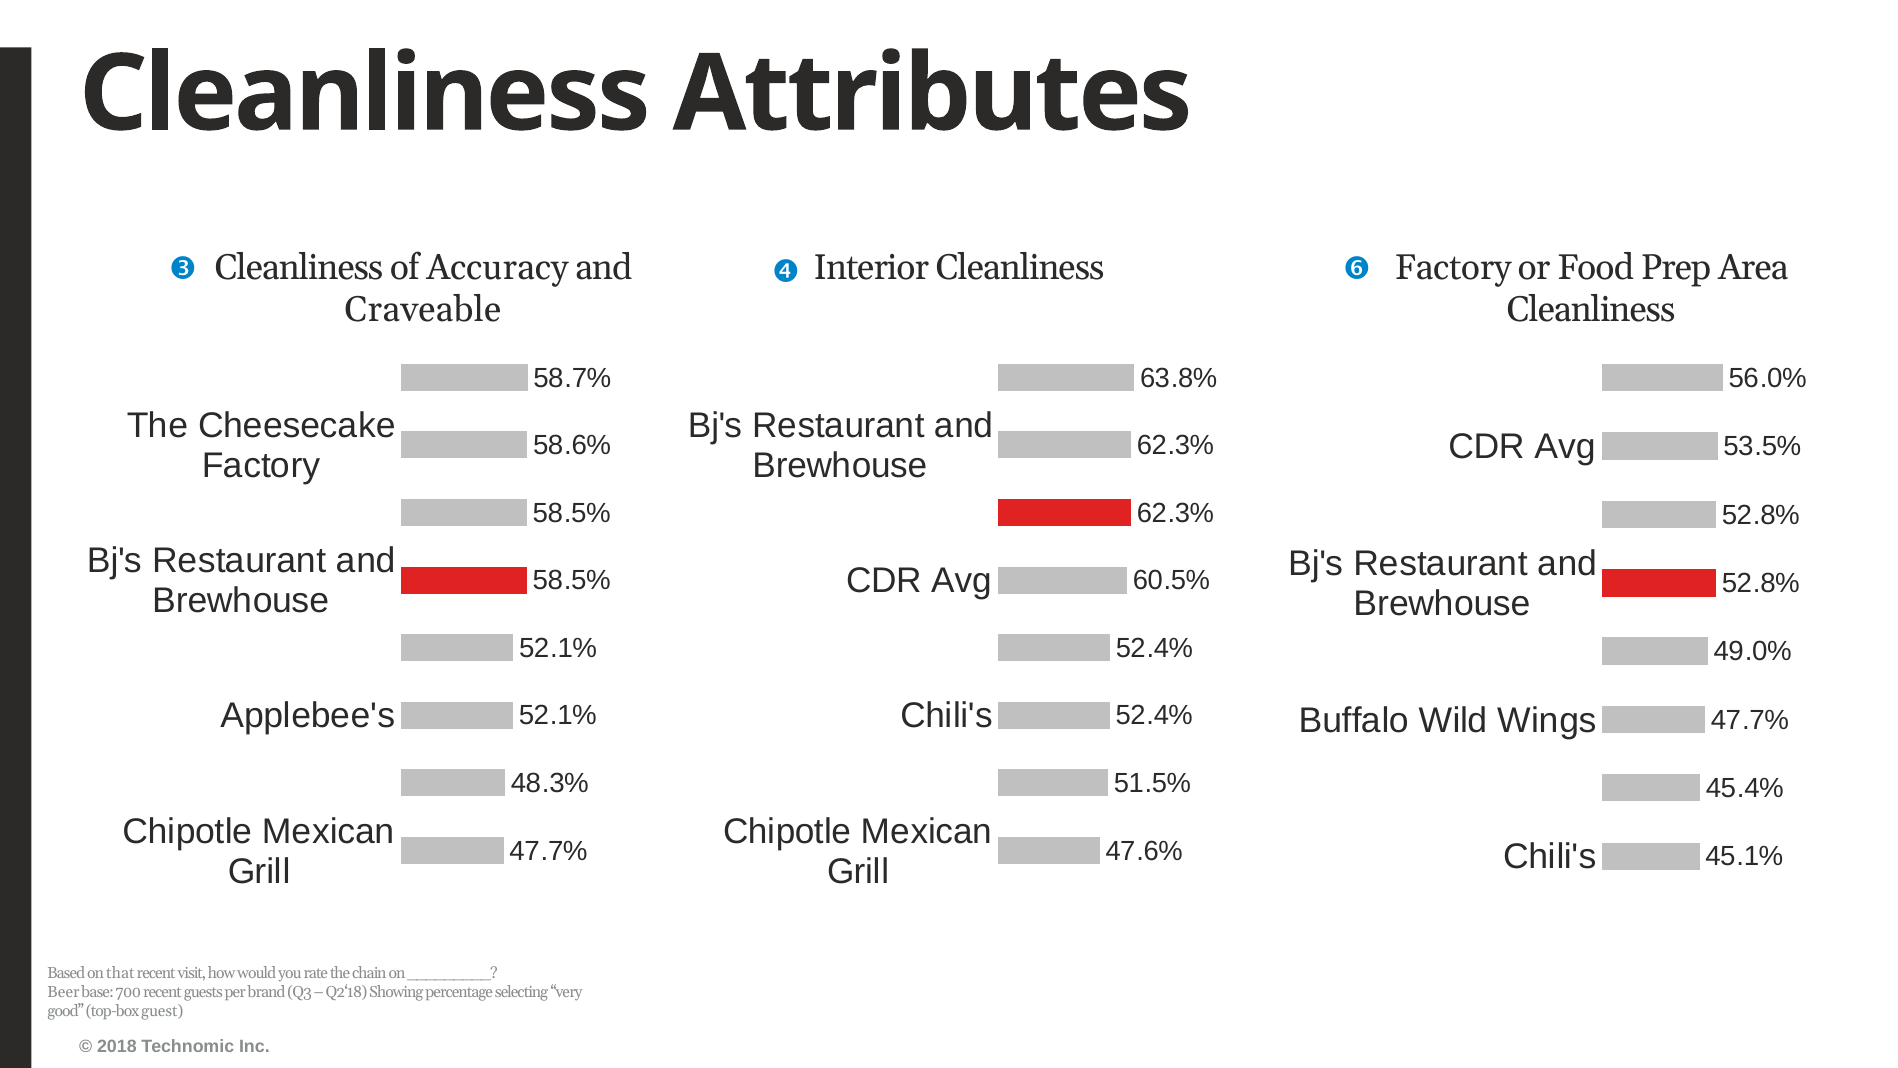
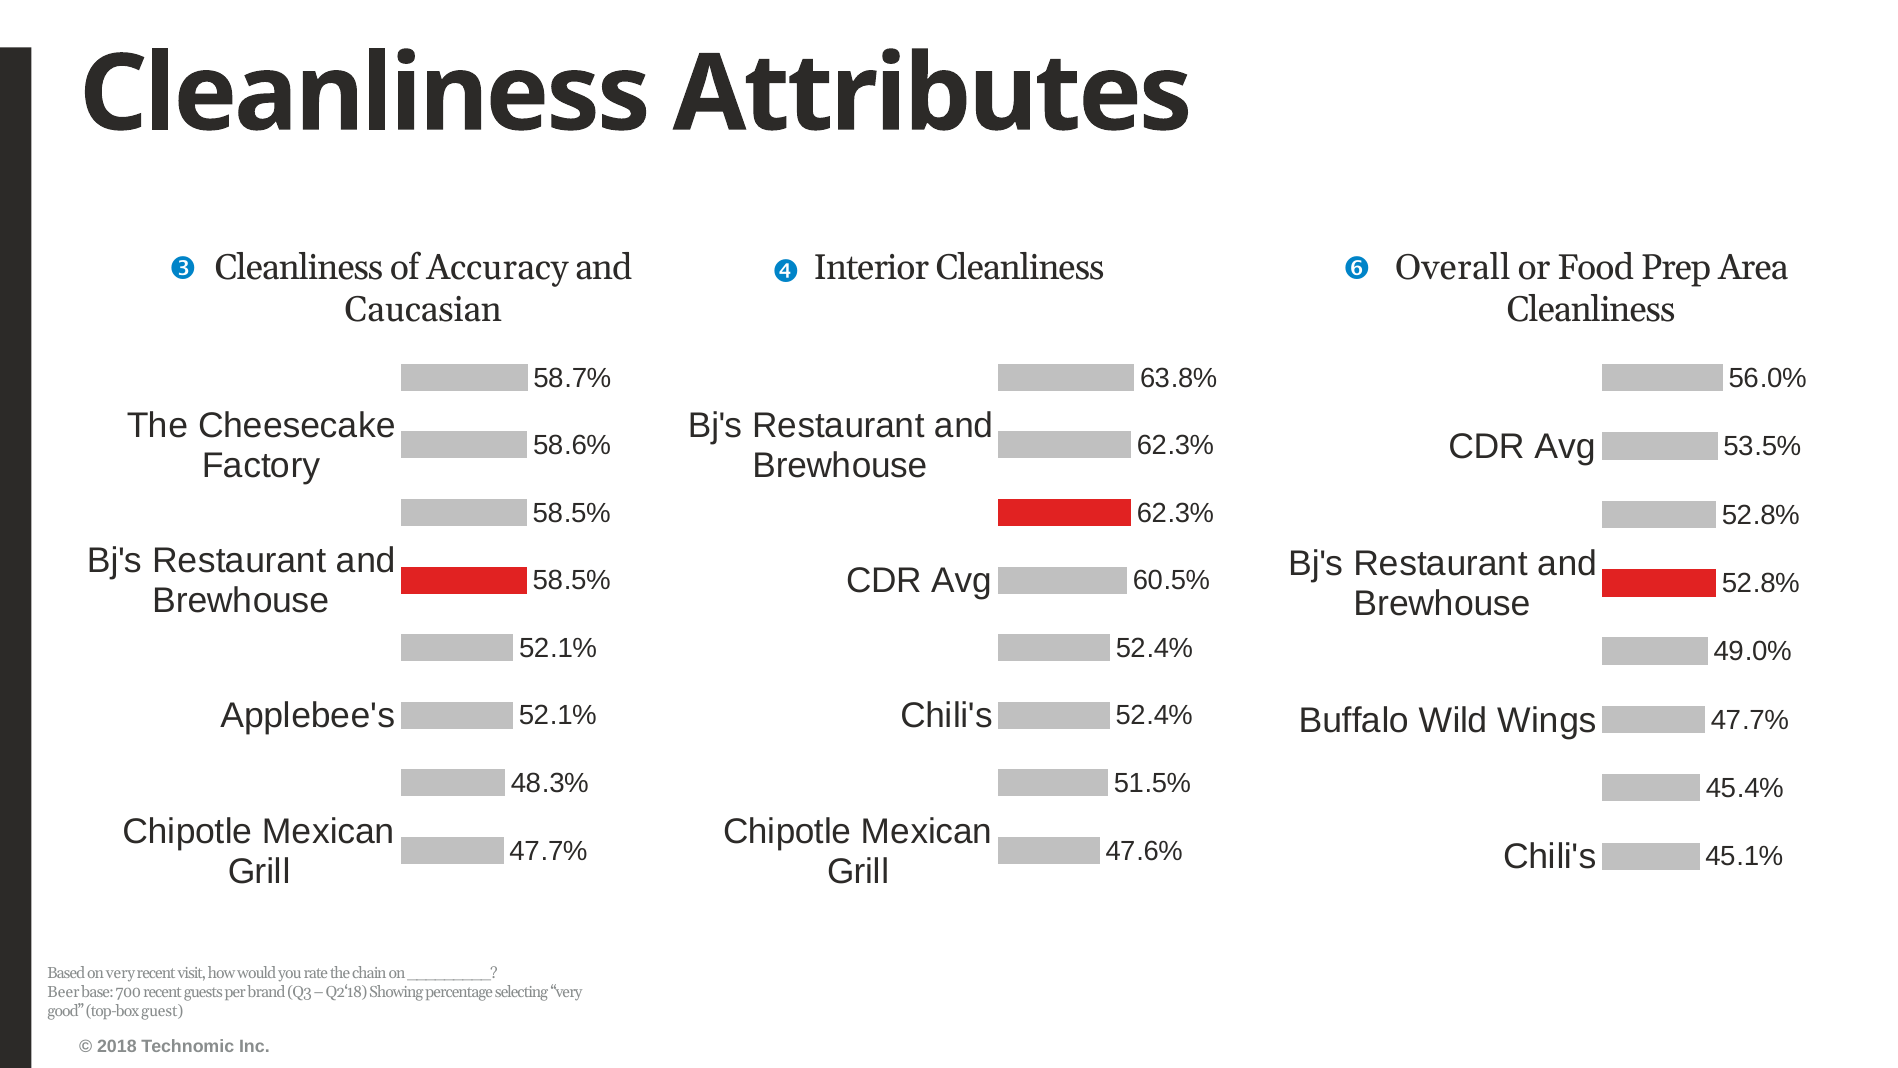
Cleanliness Factory: Factory -> Overall
Craveable: Craveable -> Caucasian
on that: that -> very
